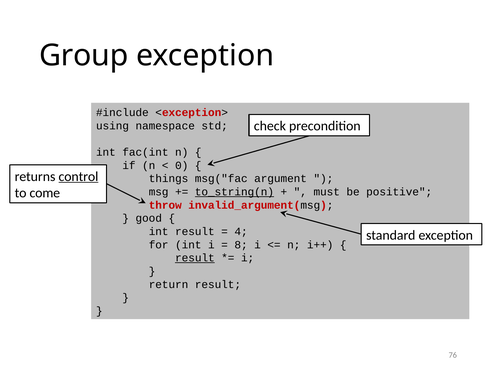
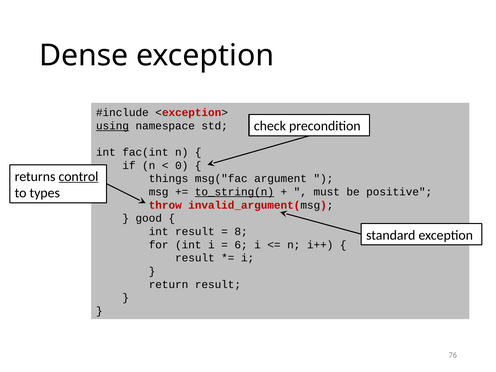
Group: Group -> Dense
using underline: none -> present
come: come -> types
4: 4 -> 8
8: 8 -> 6
result at (195, 258) underline: present -> none
